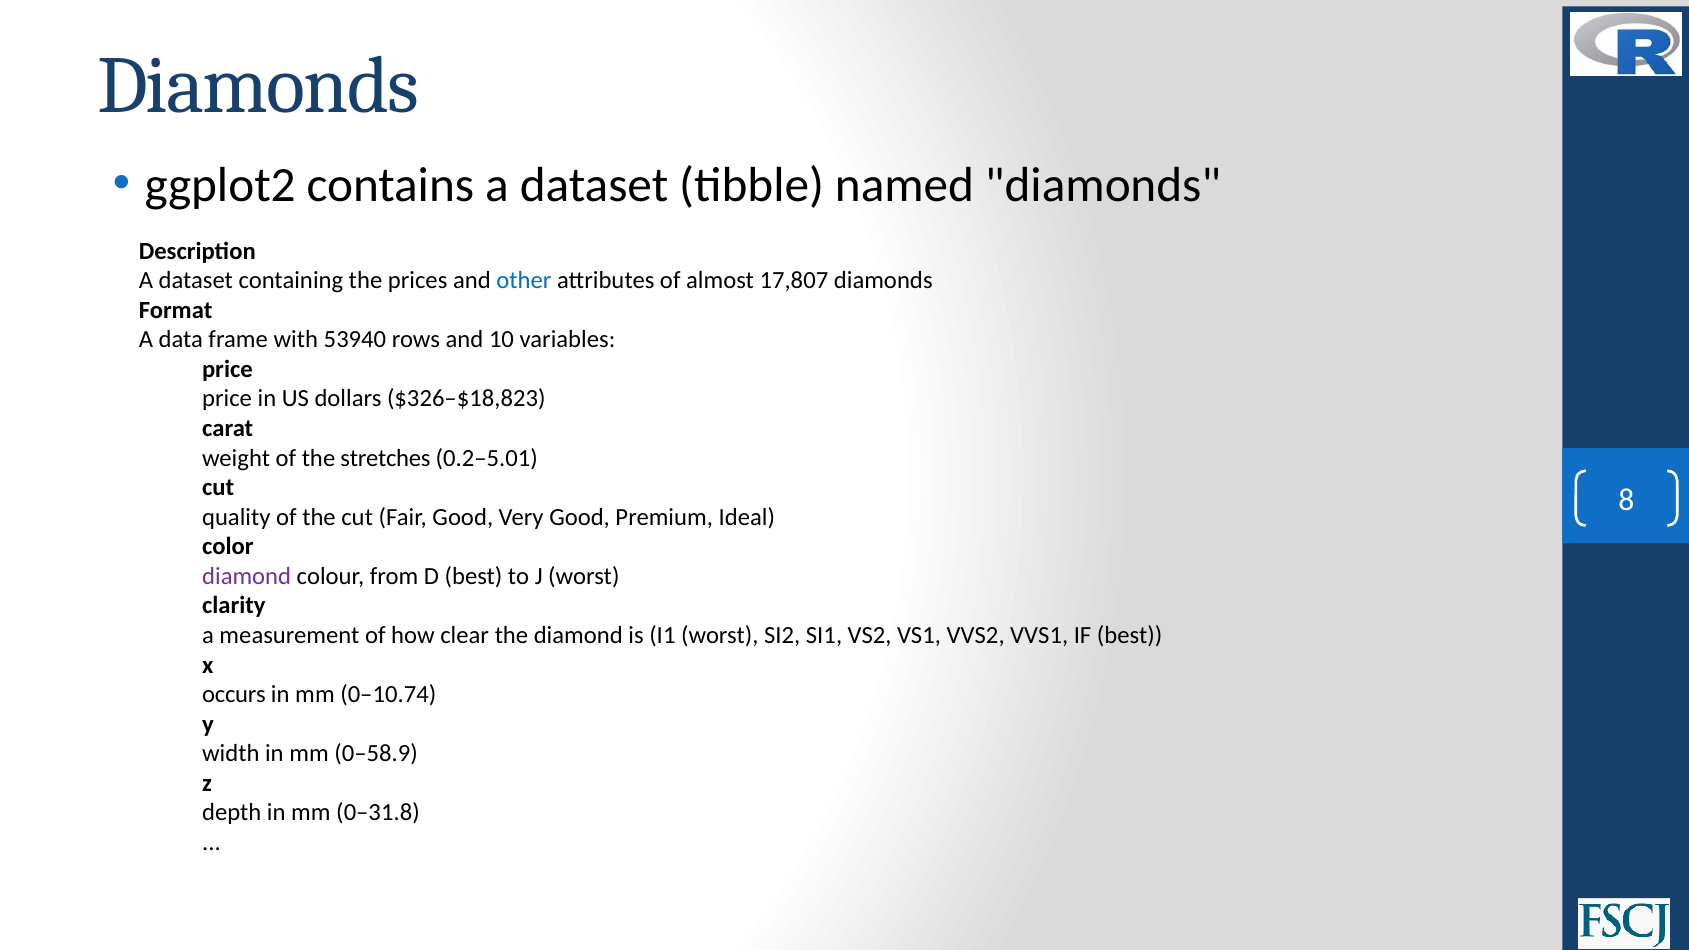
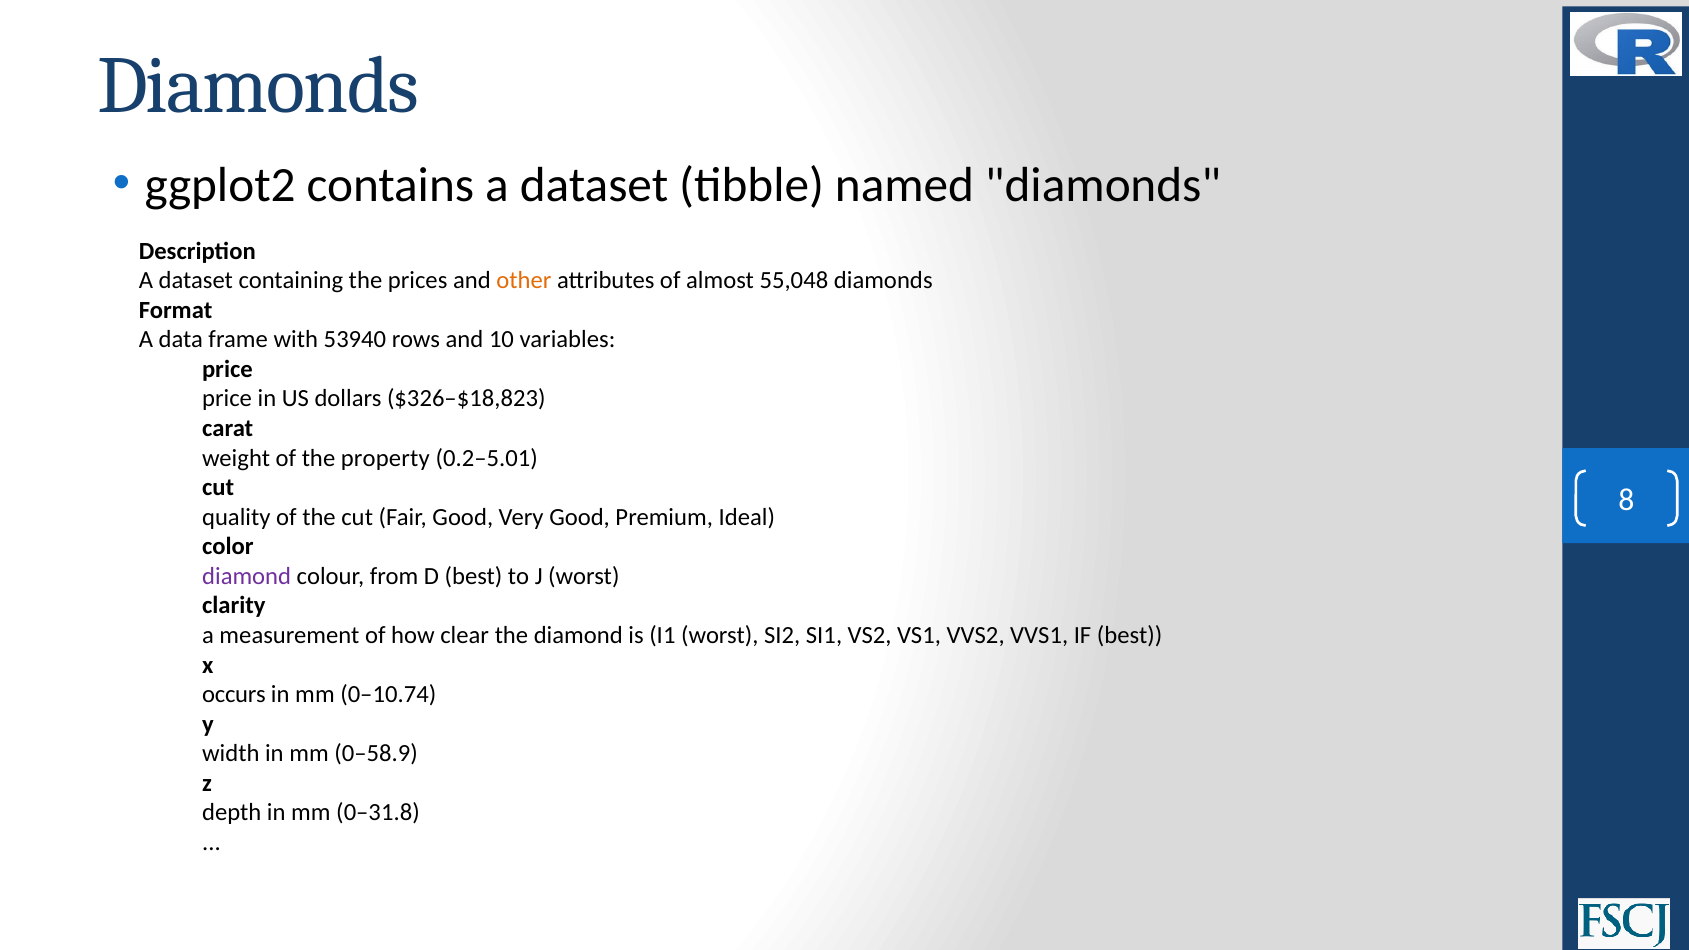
other colour: blue -> orange
17,807: 17,807 -> 55,048
stretches: stretches -> property
